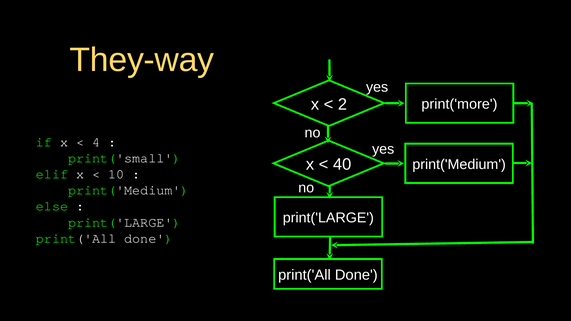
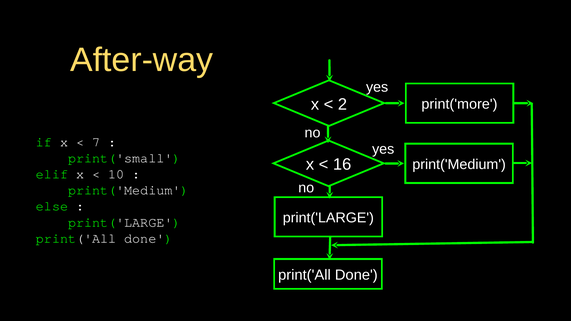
They-way: They-way -> After-way
4: 4 -> 7
40: 40 -> 16
